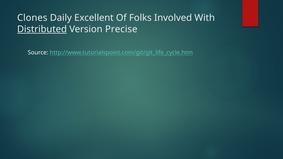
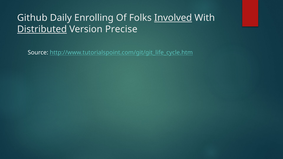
Clones: Clones -> Github
Excellent: Excellent -> Enrolling
Involved underline: none -> present
